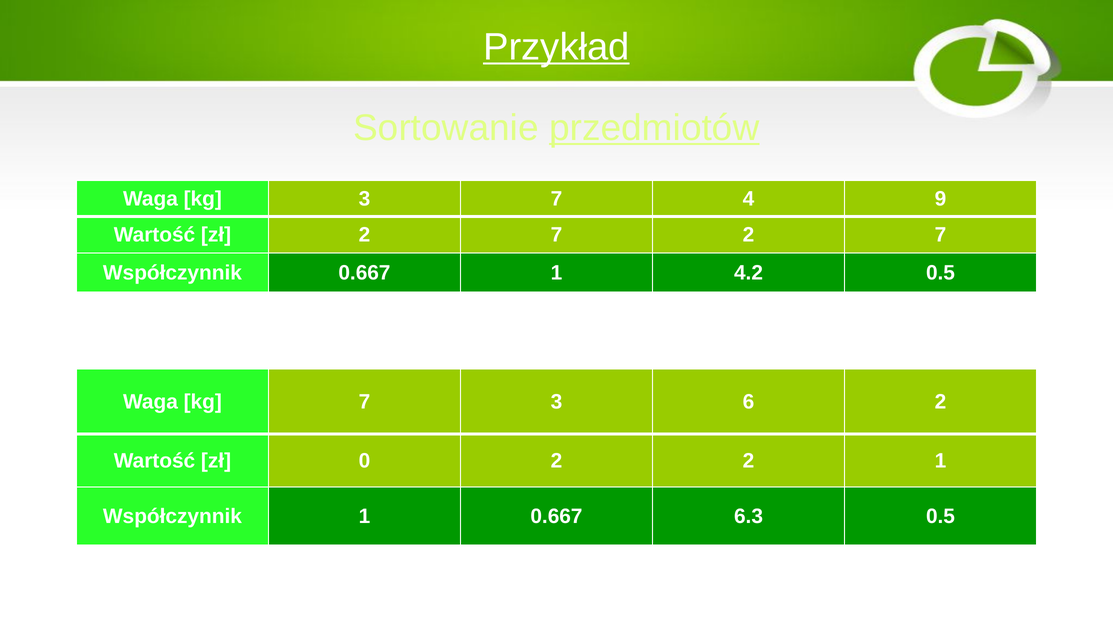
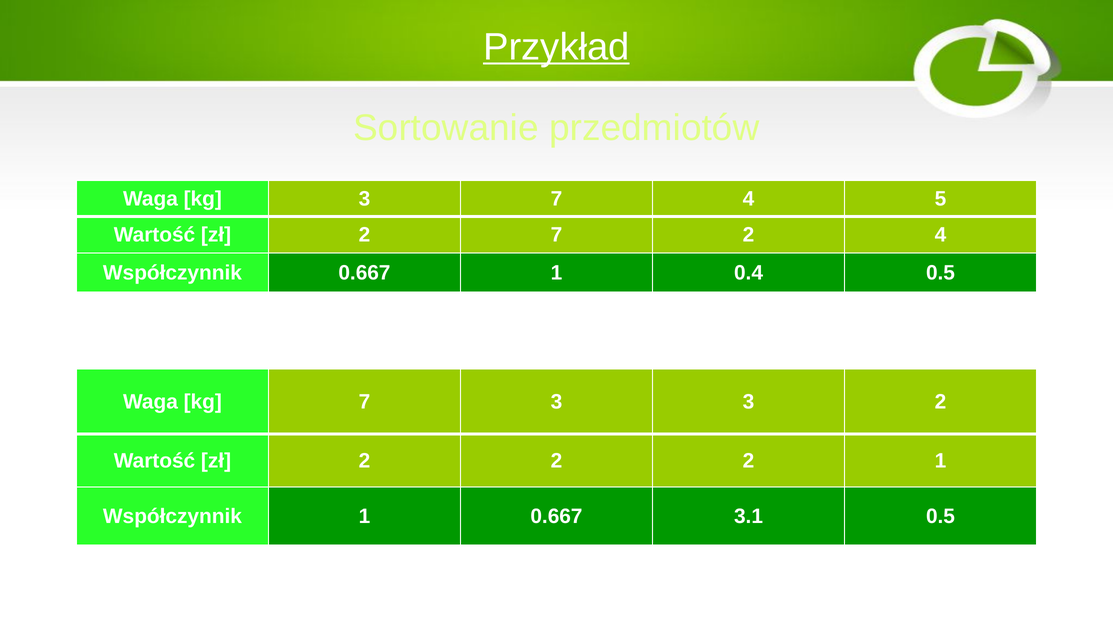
przedmiotów underline: present -> none
9: 9 -> 5
7 2 7: 7 -> 4
4.2: 4.2 -> 0.4
3 6: 6 -> 3
0 at (365, 461): 0 -> 2
6.3: 6.3 -> 3.1
